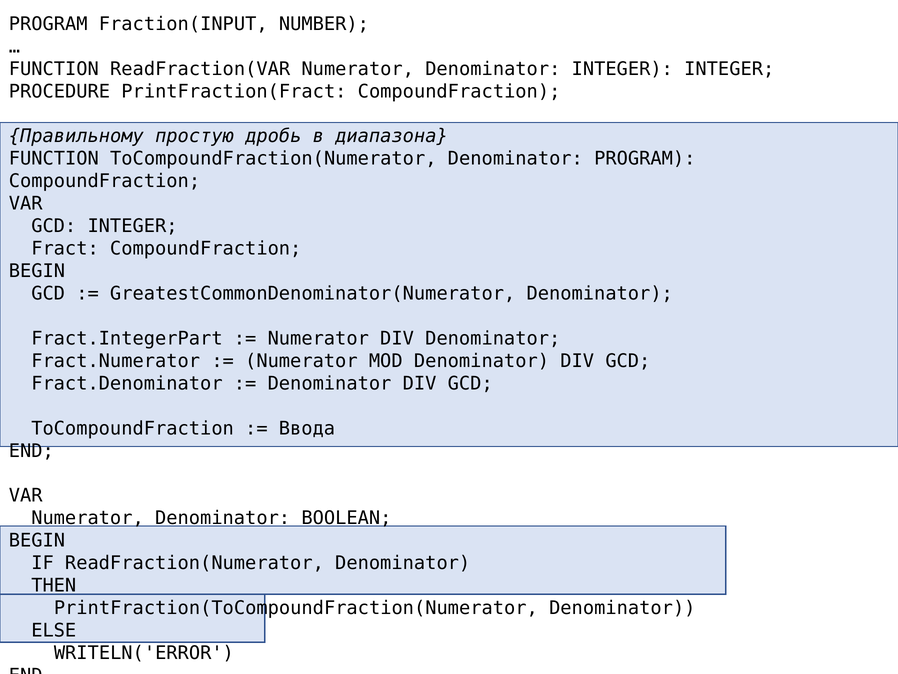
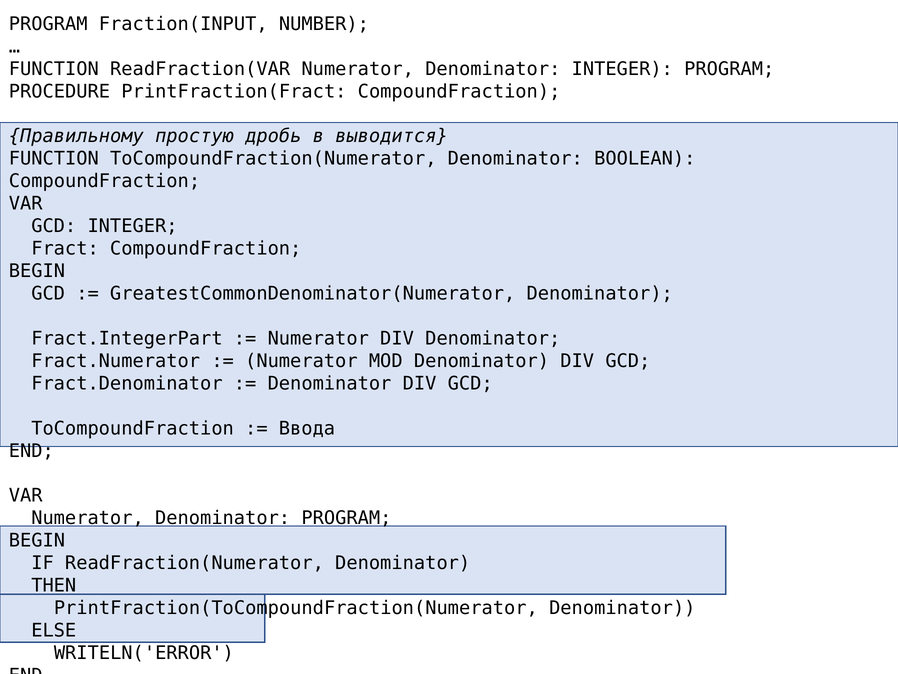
INTEGER INTEGER: INTEGER -> PROGRAM
диапазона: диапазона -> выводится
Denominator PROGRAM: PROGRAM -> BOOLEAN
Denominator BOOLEAN: BOOLEAN -> PROGRAM
